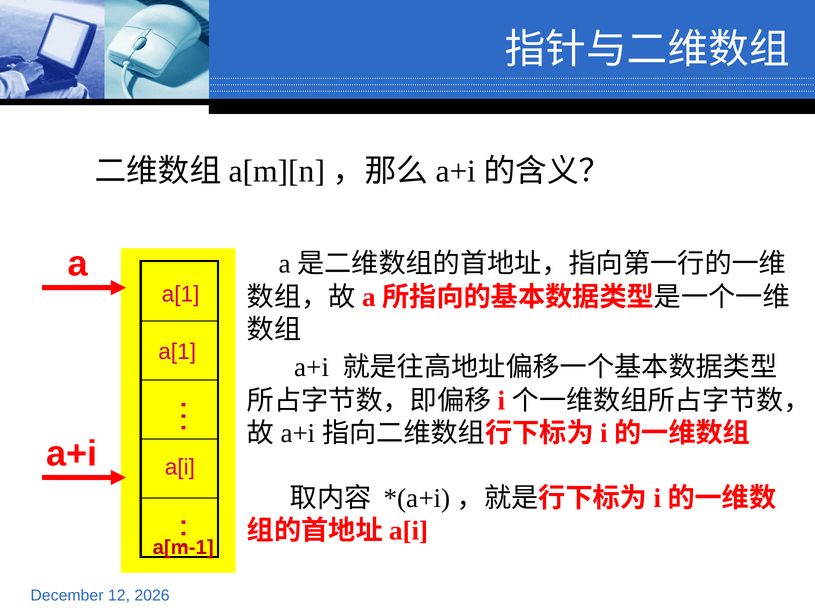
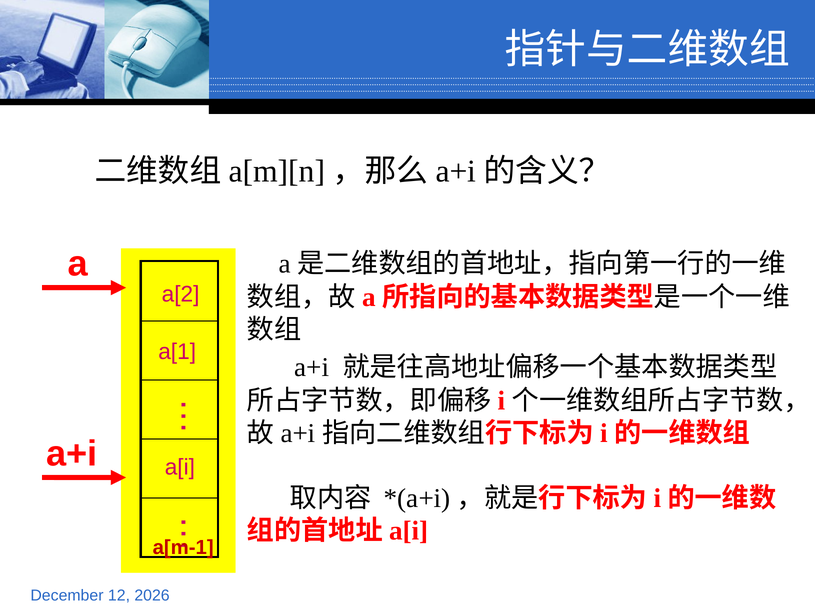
a[1 at (181, 294): a[1 -> a[2
